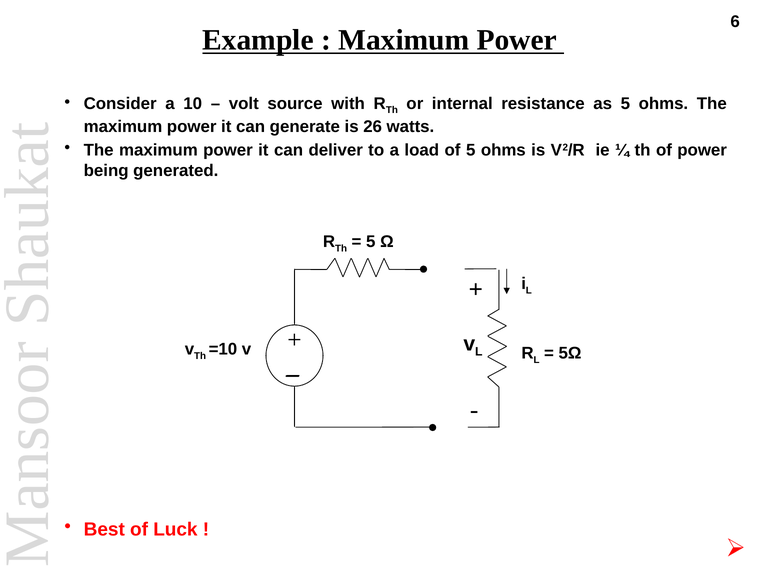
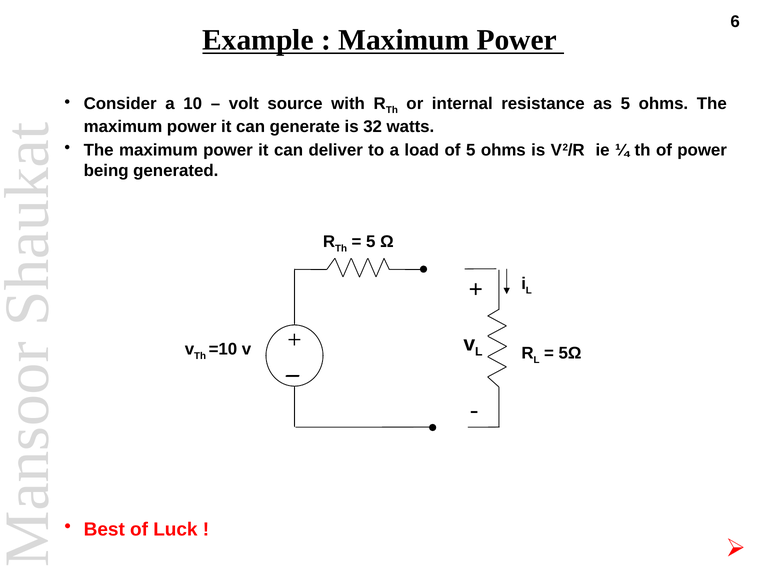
26: 26 -> 32
